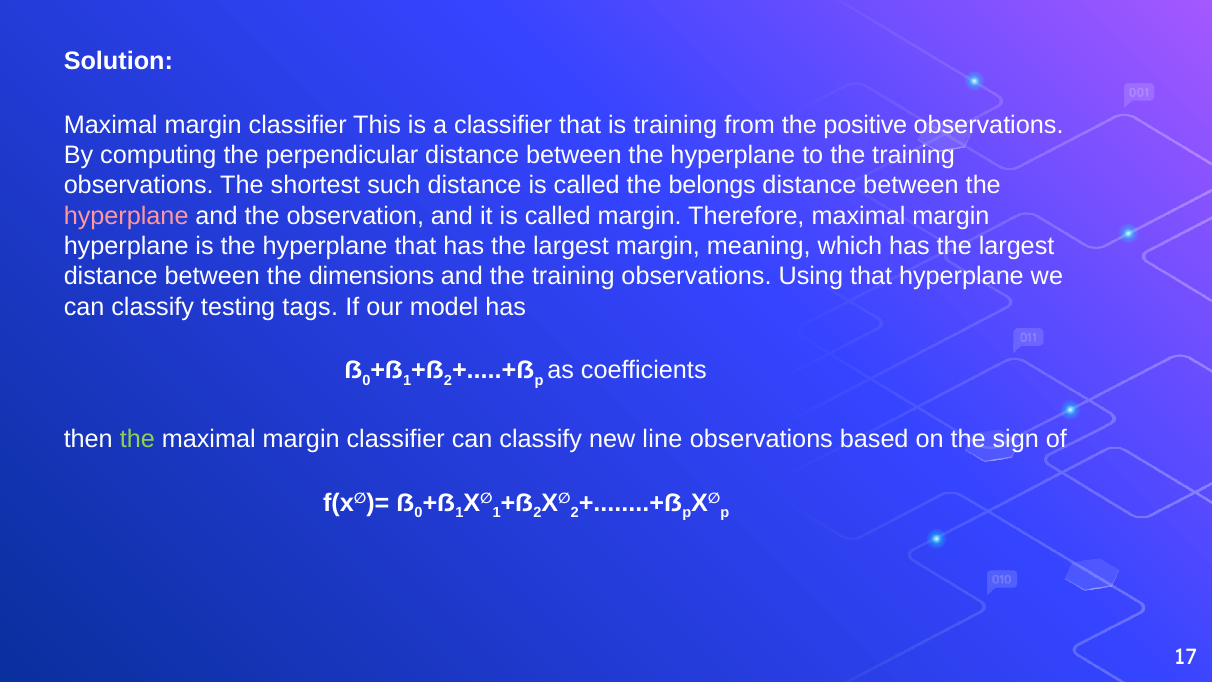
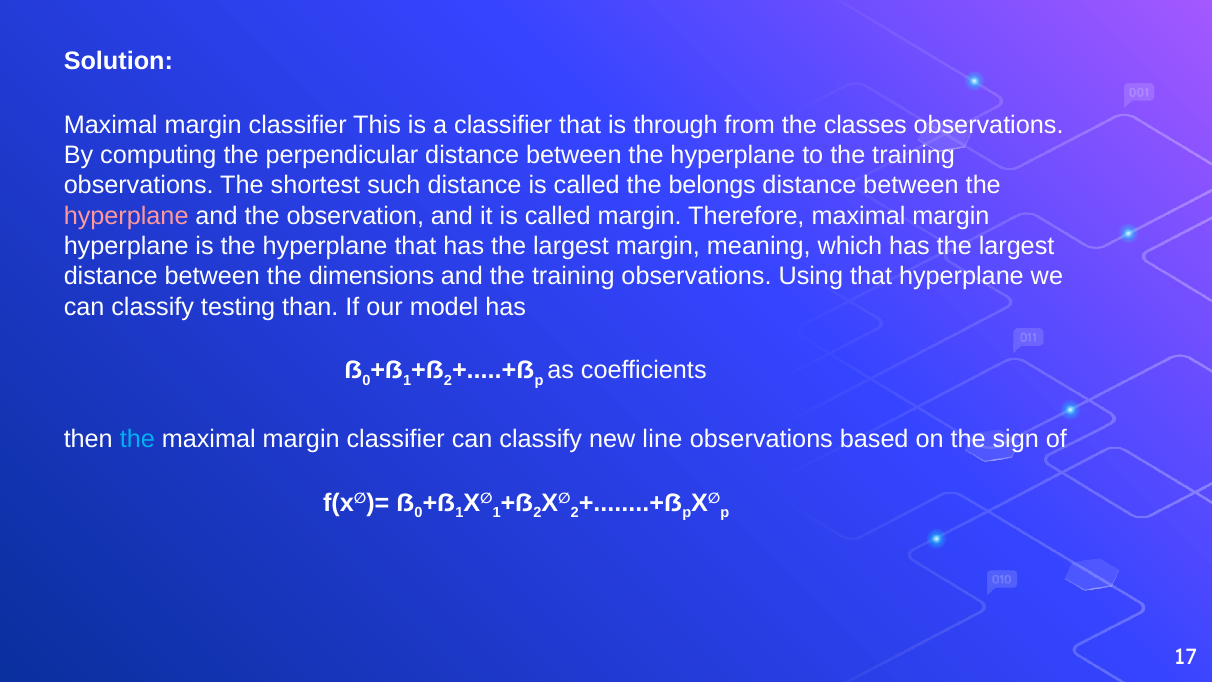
is training: training -> through
positive: positive -> classes
tags: tags -> than
the at (137, 439) colour: light green -> light blue
